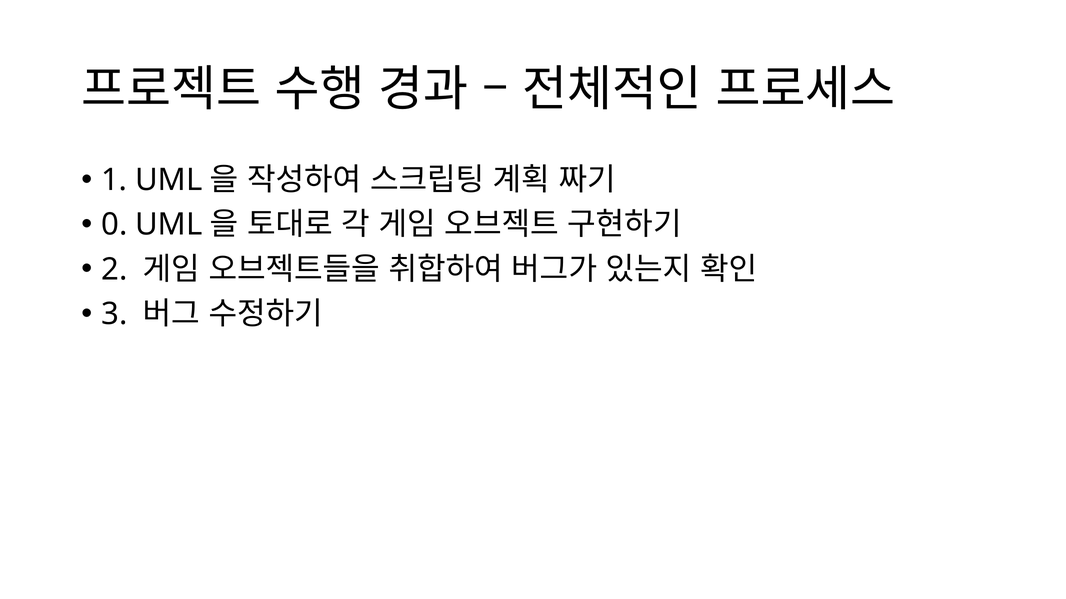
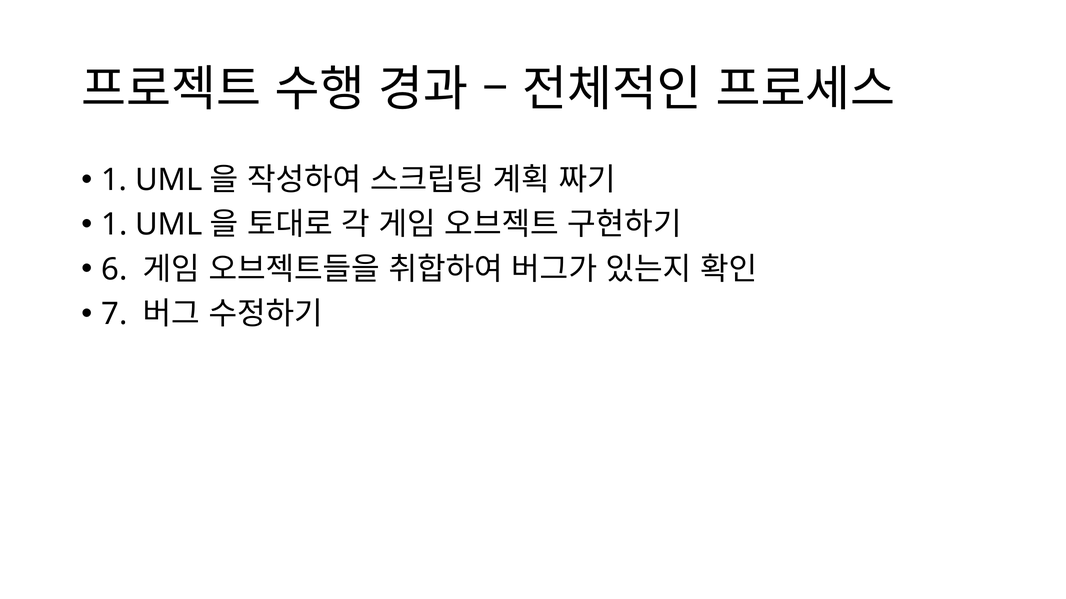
0 at (114, 225): 0 -> 1
2: 2 -> 6
3: 3 -> 7
